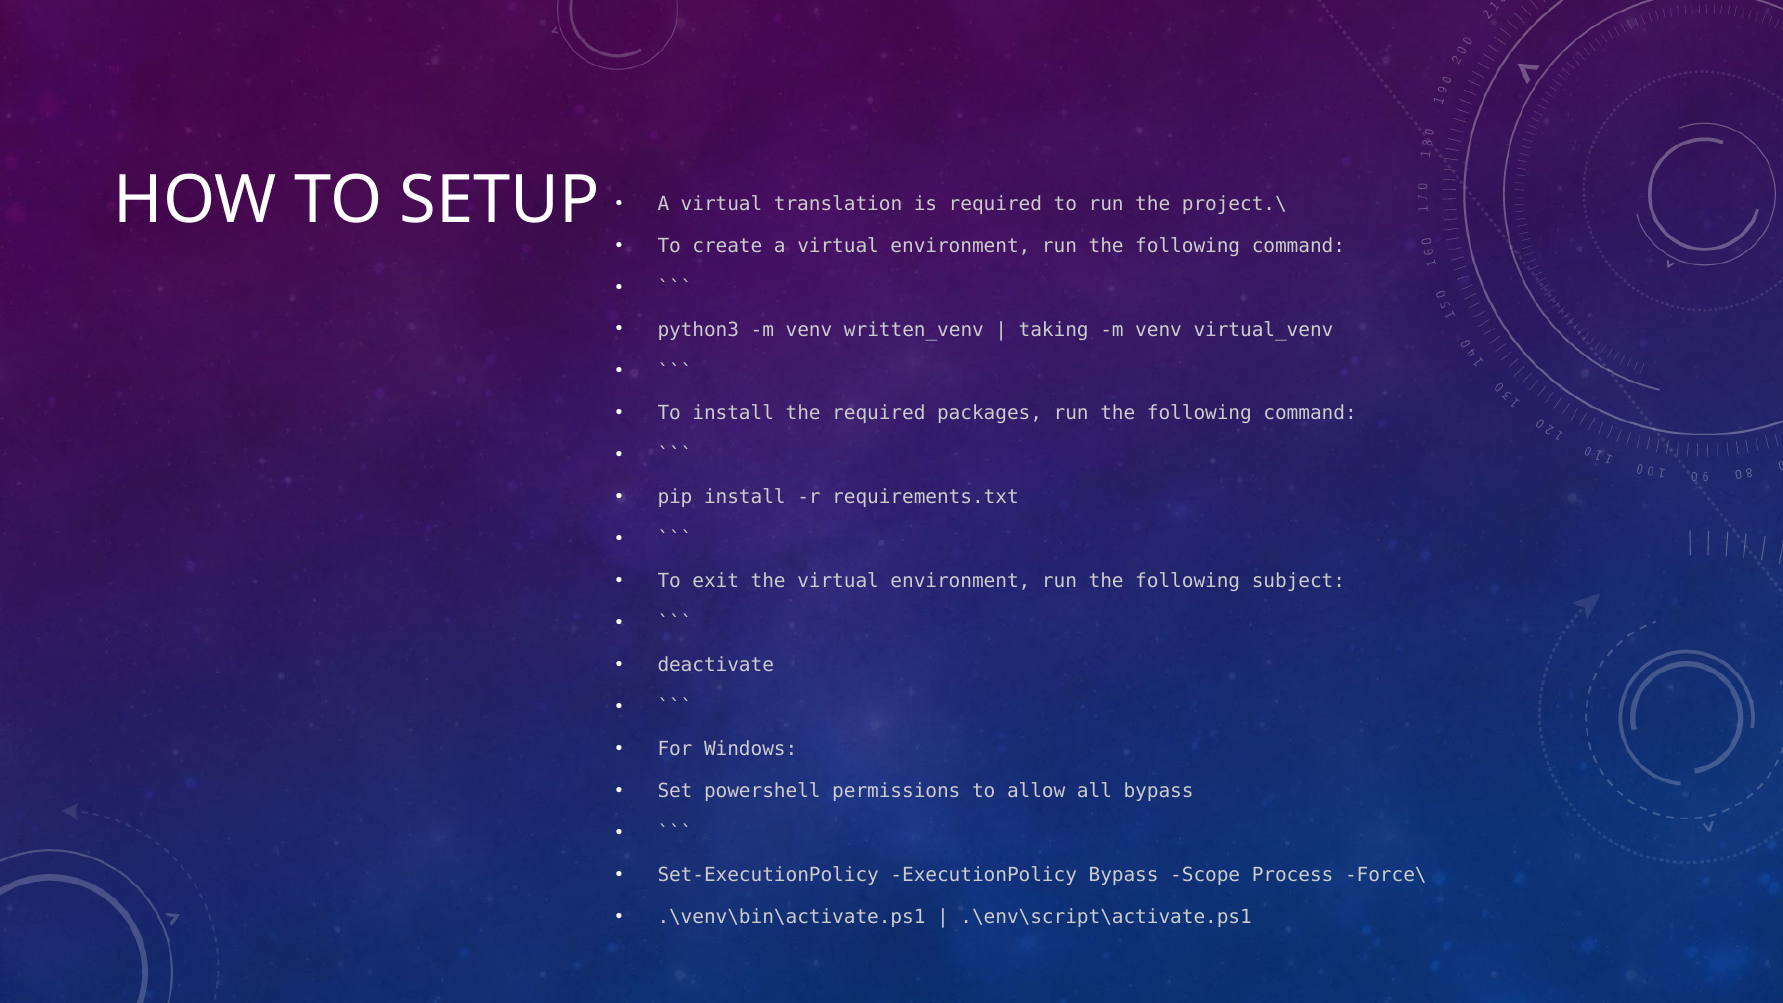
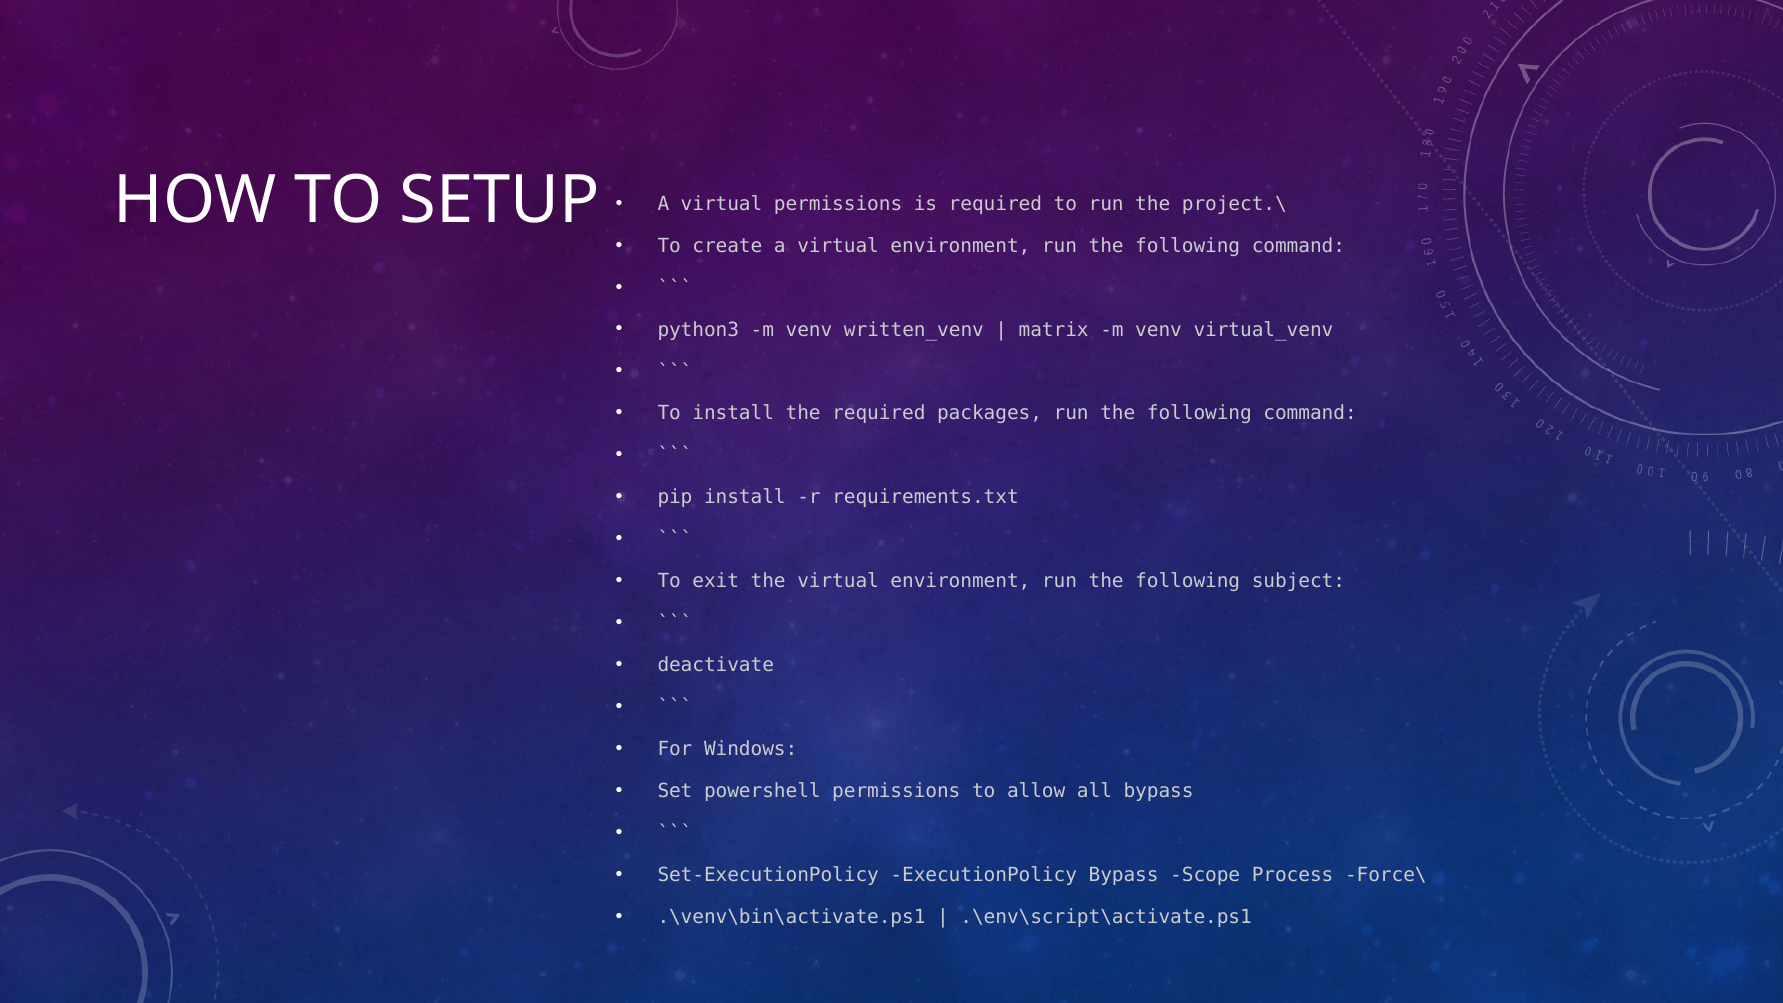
virtual translation: translation -> permissions
taking: taking -> matrix
